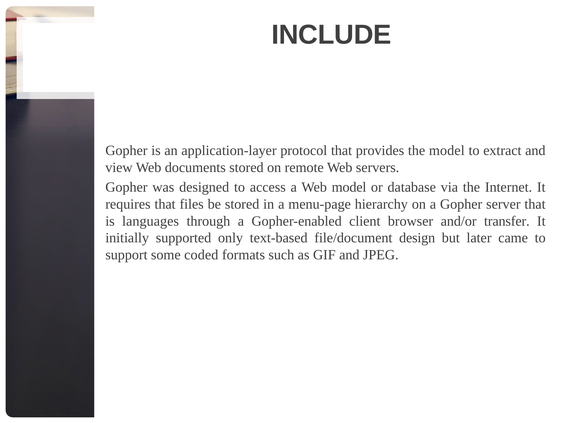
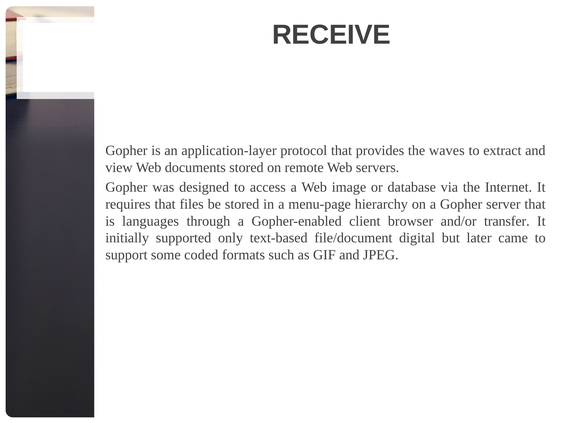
INCLUDE: INCLUDE -> RECEIVE
the model: model -> waves
Web model: model -> image
design: design -> digital
